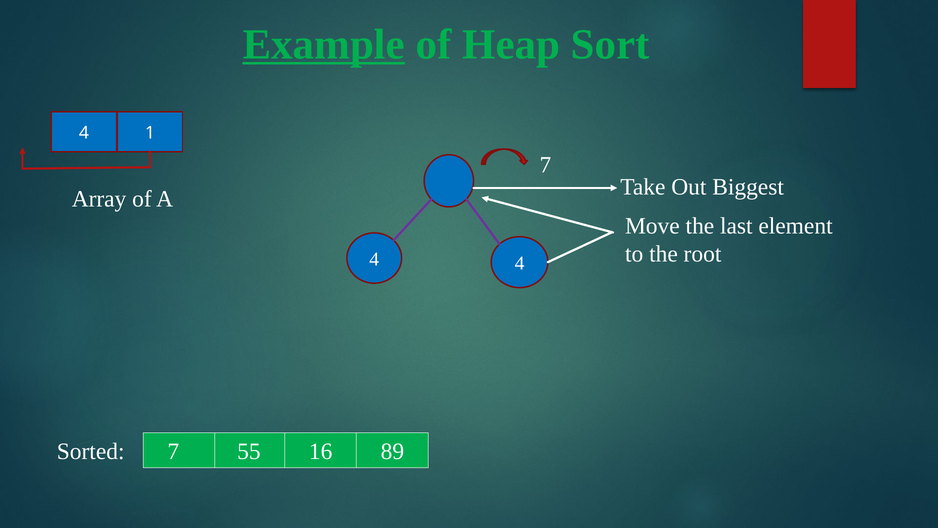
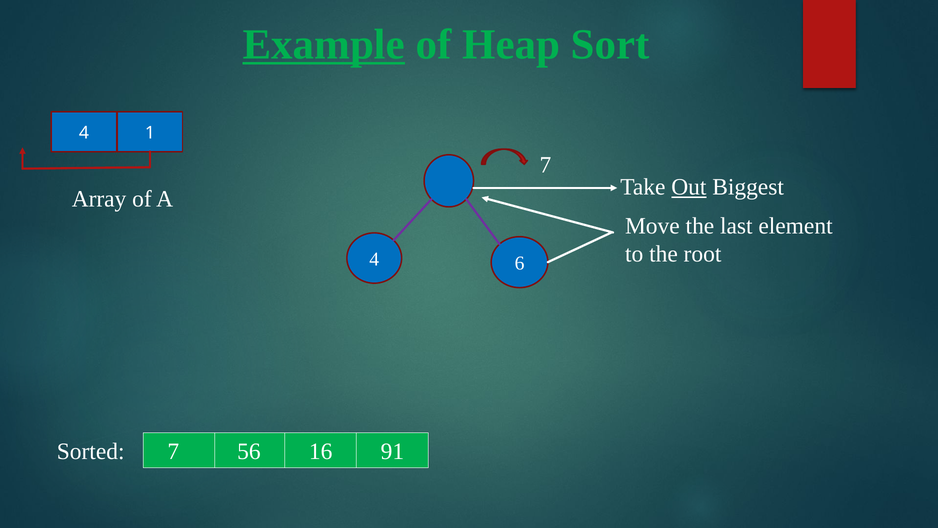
Out underline: none -> present
4 4: 4 -> 6
55: 55 -> 56
89: 89 -> 91
